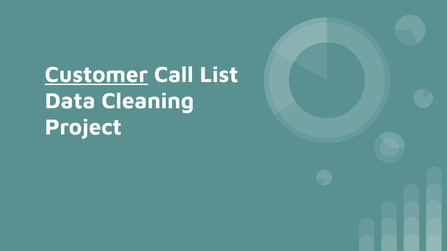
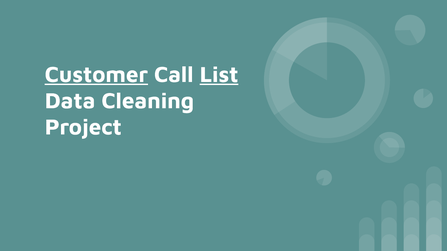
List underline: none -> present
